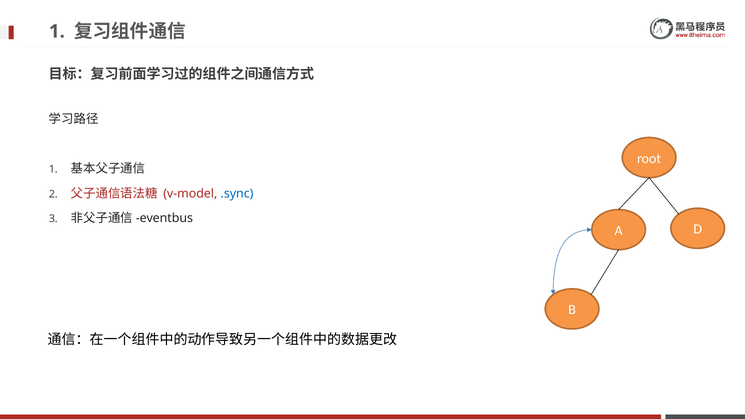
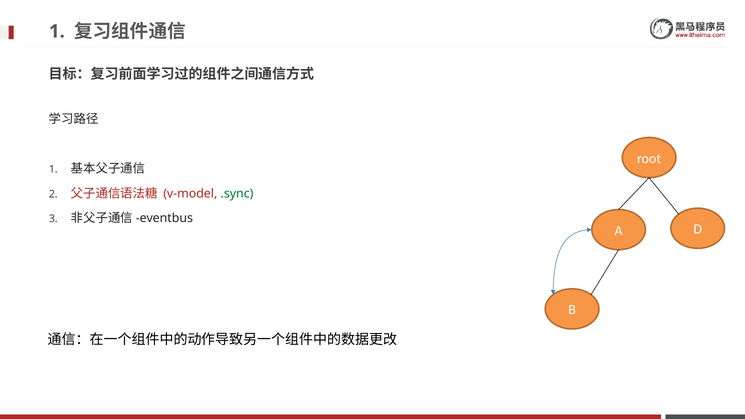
.sync colour: blue -> green
